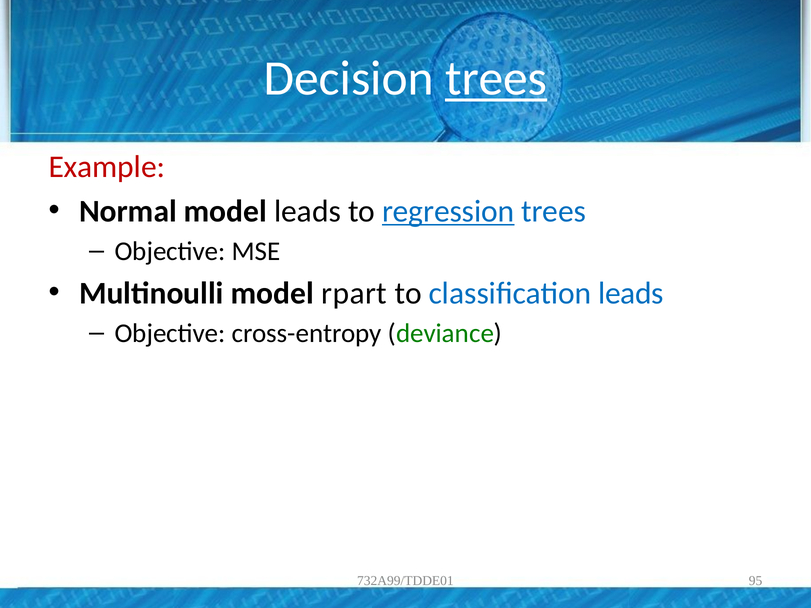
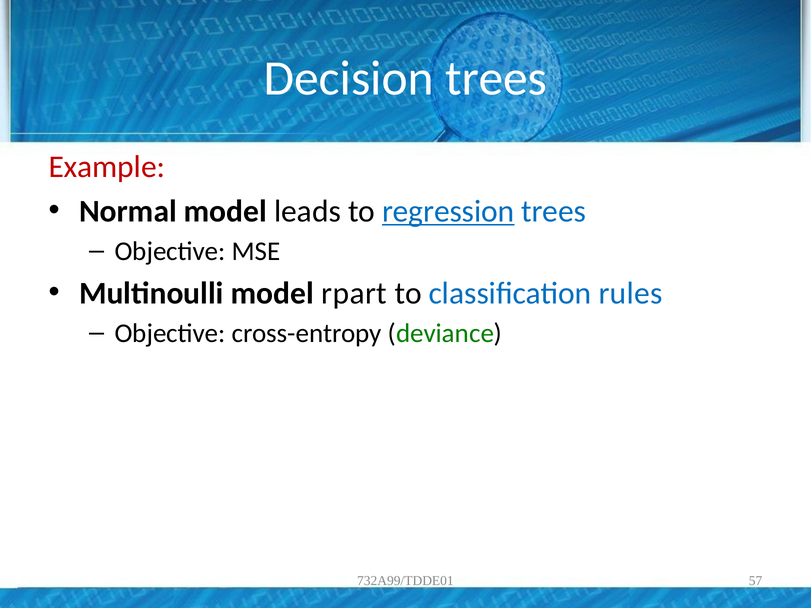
trees at (496, 79) underline: present -> none
classification leads: leads -> rules
95: 95 -> 57
